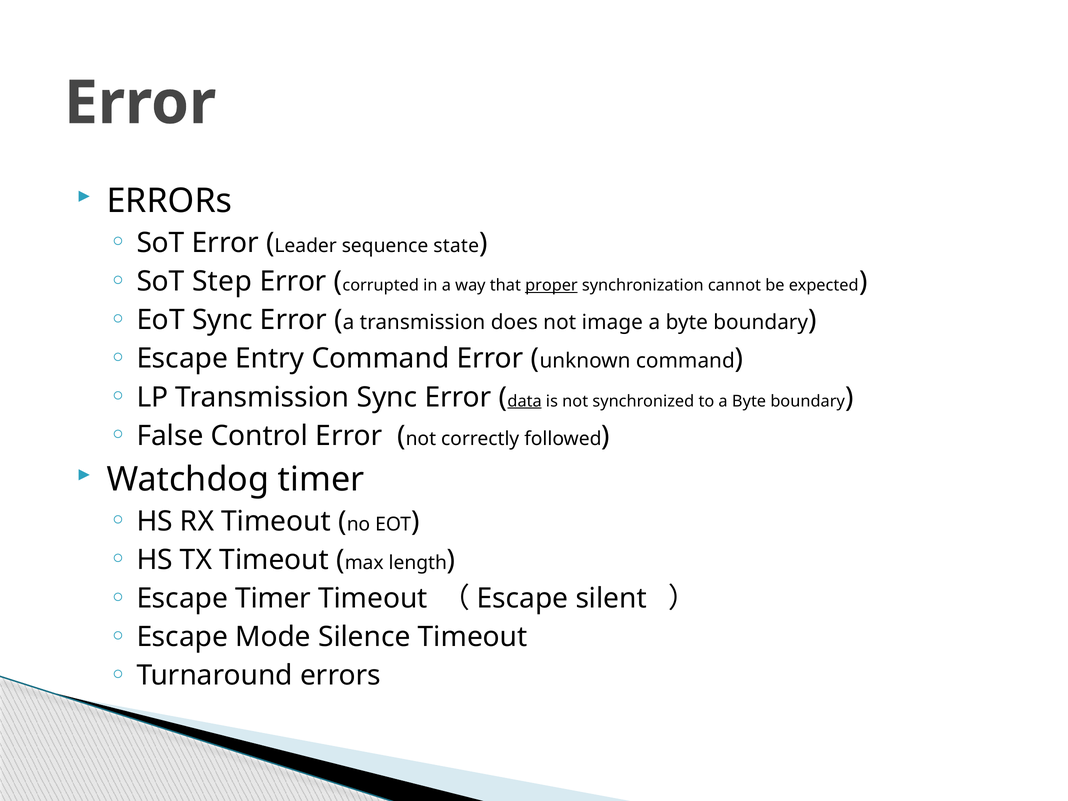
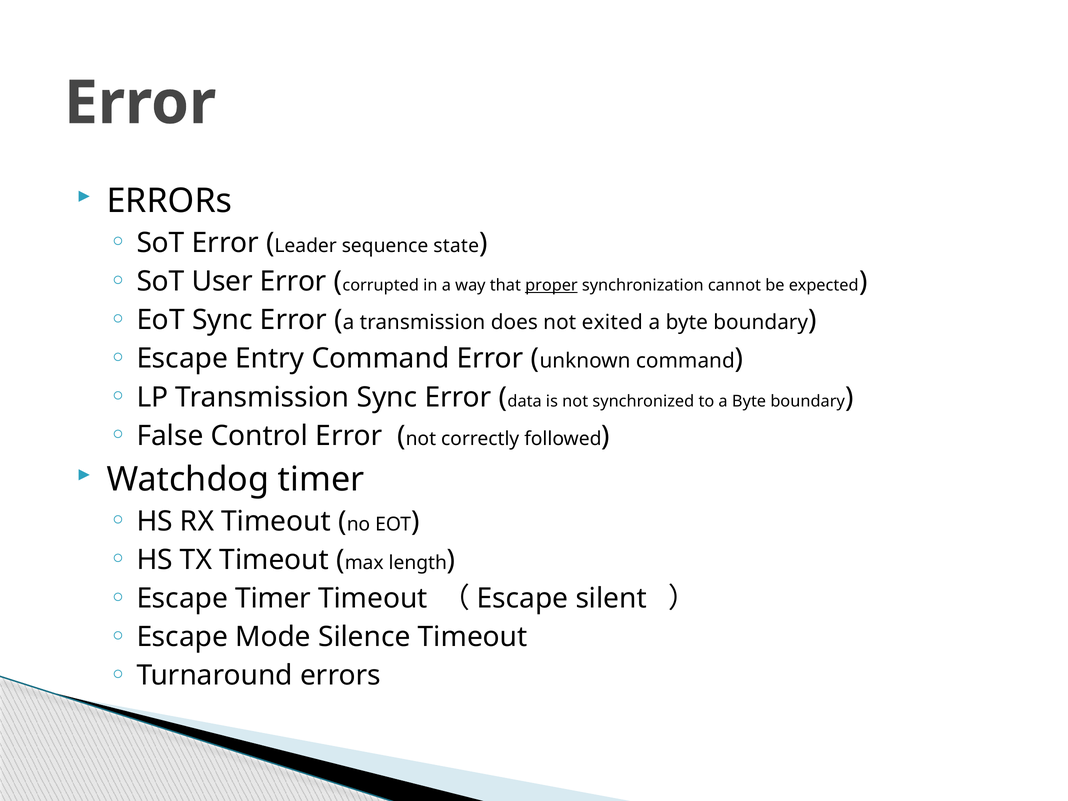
Step: Step -> User
image: image -> exited
data underline: present -> none
